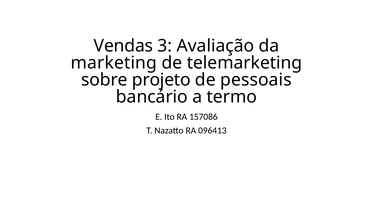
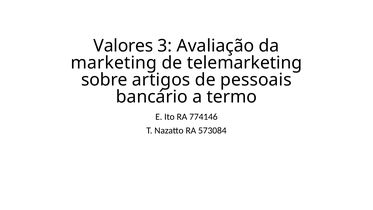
Vendas: Vendas -> Valores
projeto: projeto -> artigos
157086: 157086 -> 774146
096413: 096413 -> 573084
